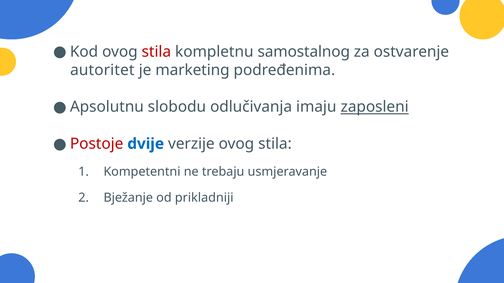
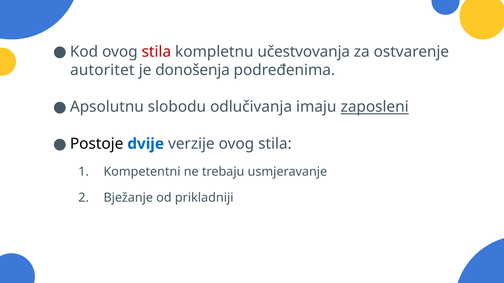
samostalnog: samostalnog -> učestvovanja
marketing: marketing -> donošenja
Postoje colour: red -> black
